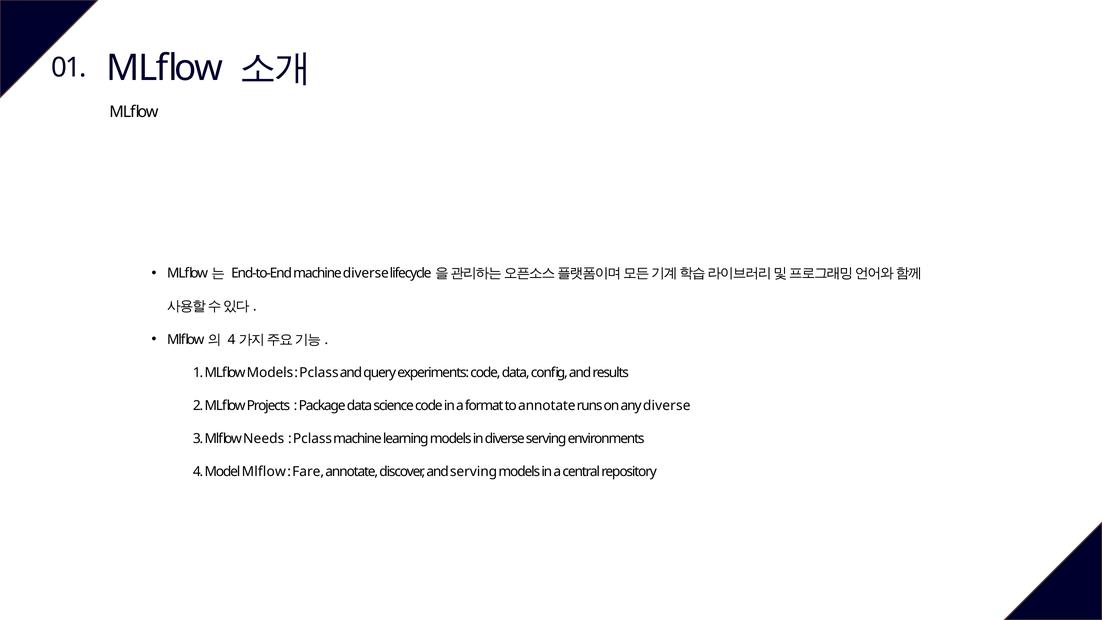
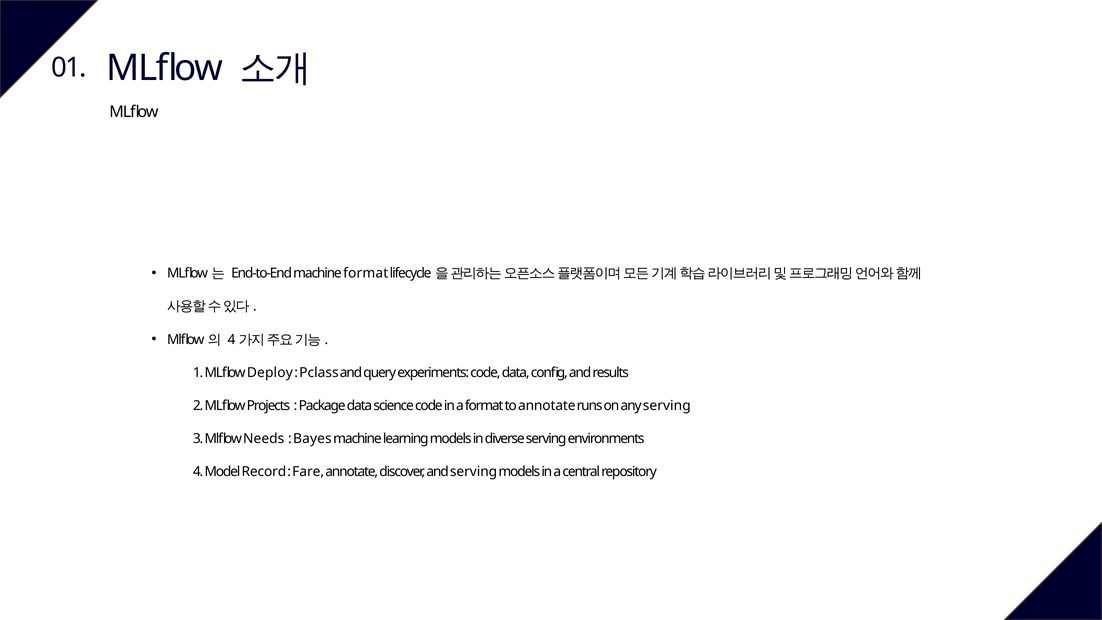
machine diverse: diverse -> format
MLflow Models: Models -> Deploy
any diverse: diverse -> serving
Pclass at (313, 439): Pclass -> Bayes
Model Mlflow: Mlflow -> Record
